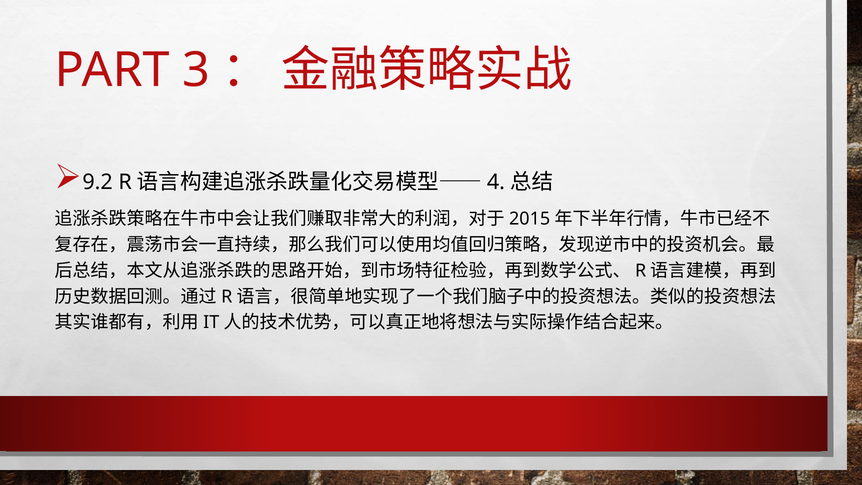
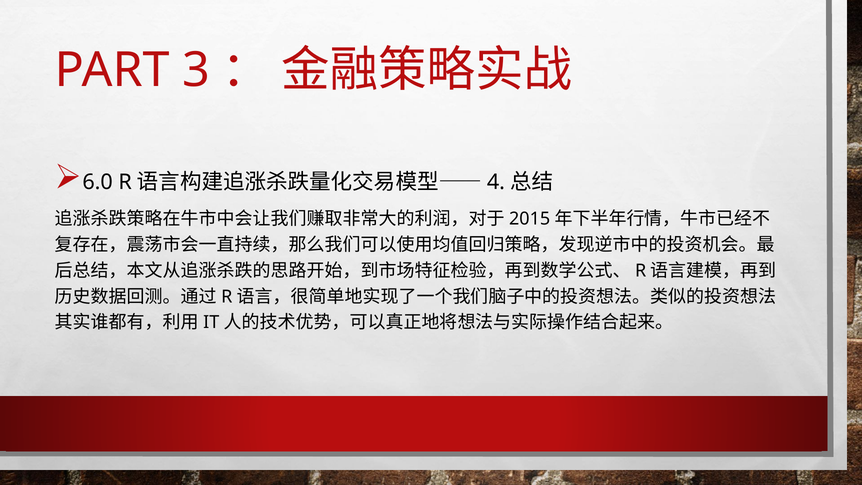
9.2: 9.2 -> 6.0
